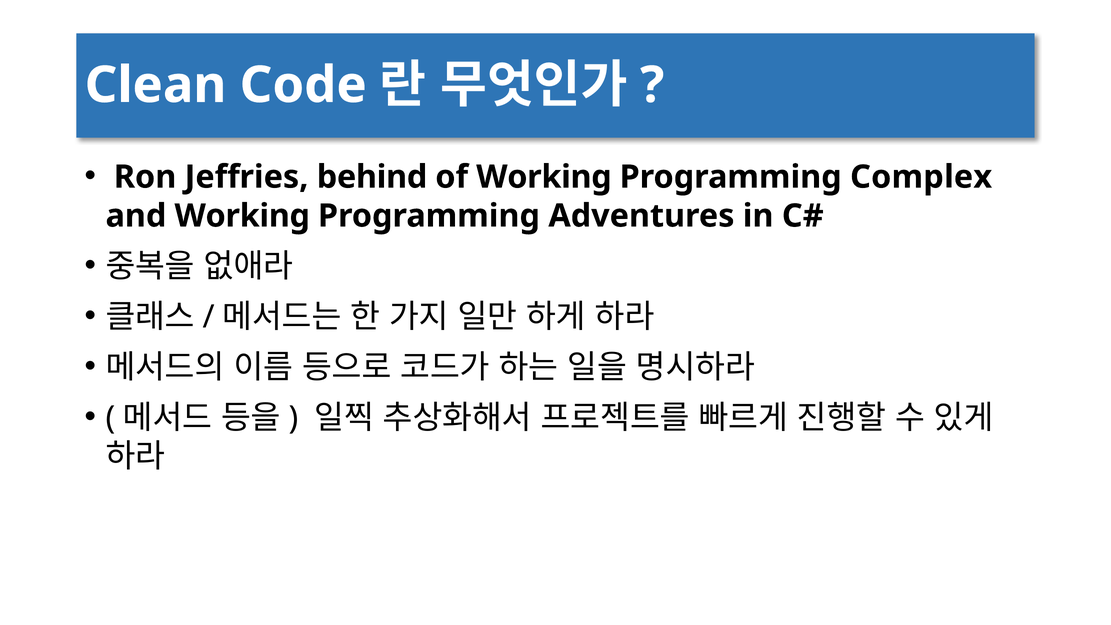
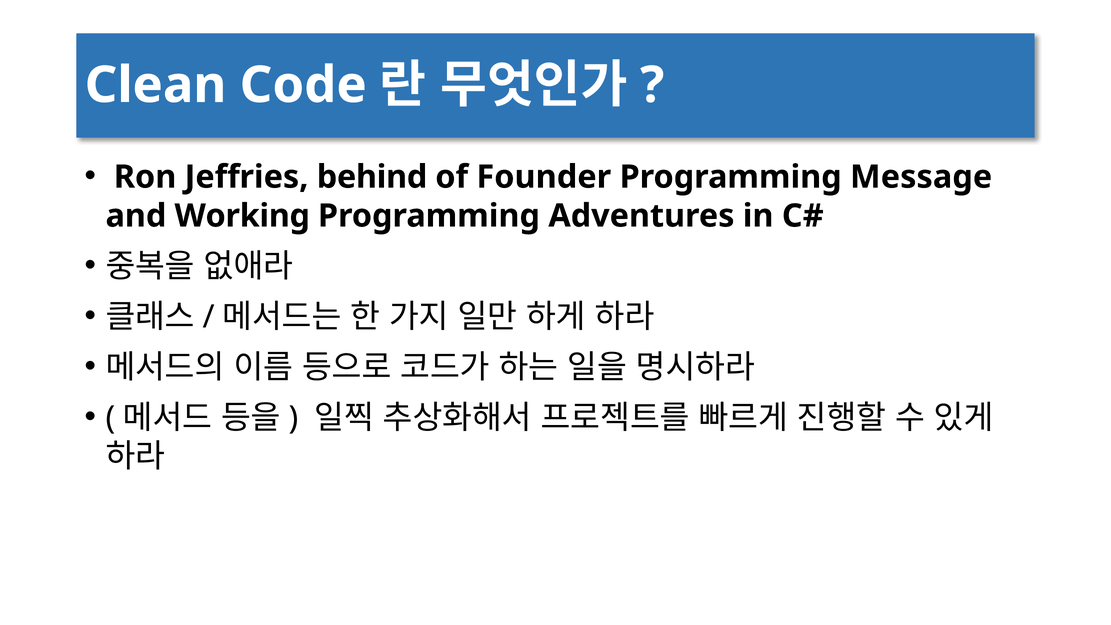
of Working: Working -> Founder
Complex: Complex -> Message
